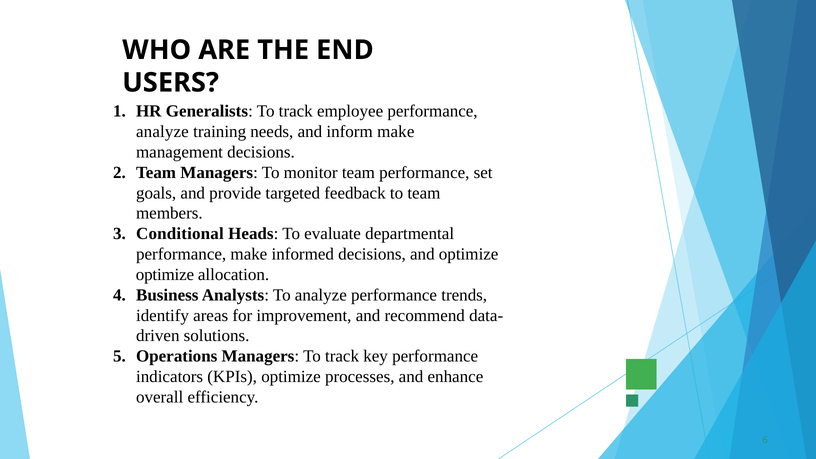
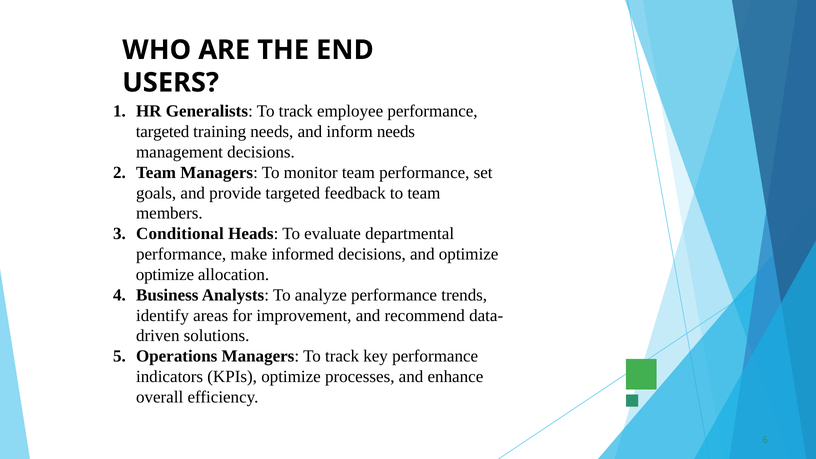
analyze at (162, 132): analyze -> targeted
inform make: make -> needs
